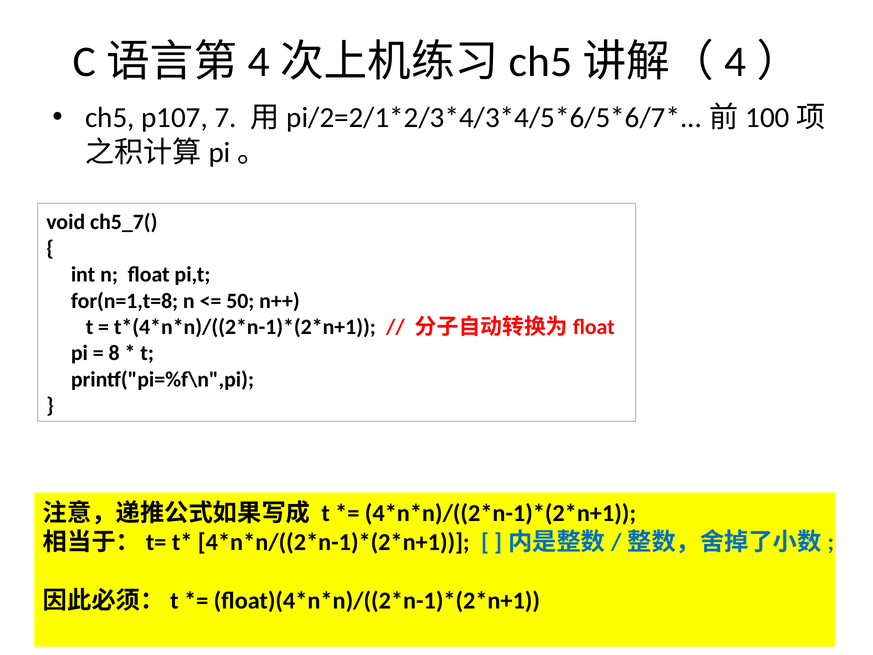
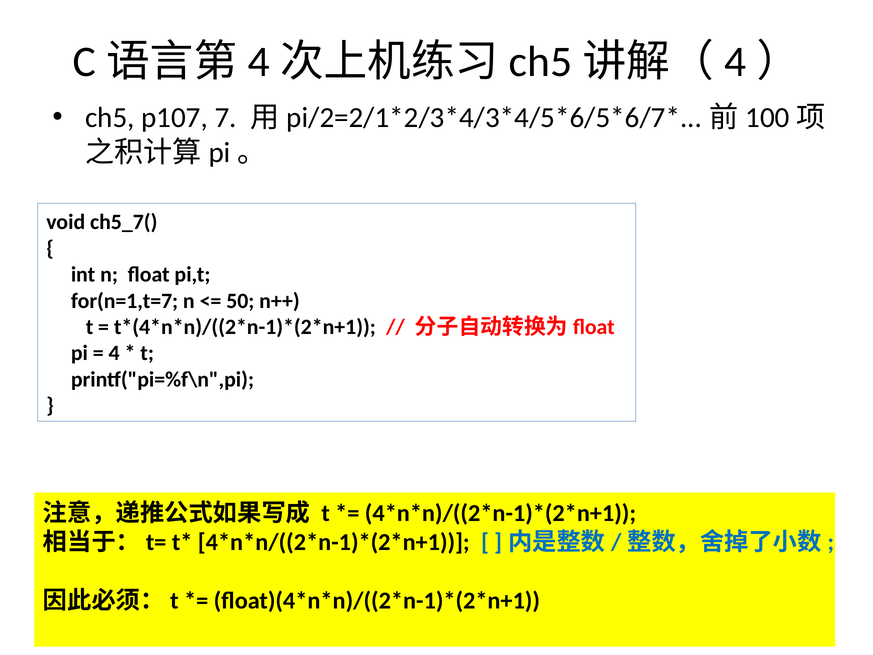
for(n=1,t=8: for(n=1,t=8 -> for(n=1,t=7
8: 8 -> 4
